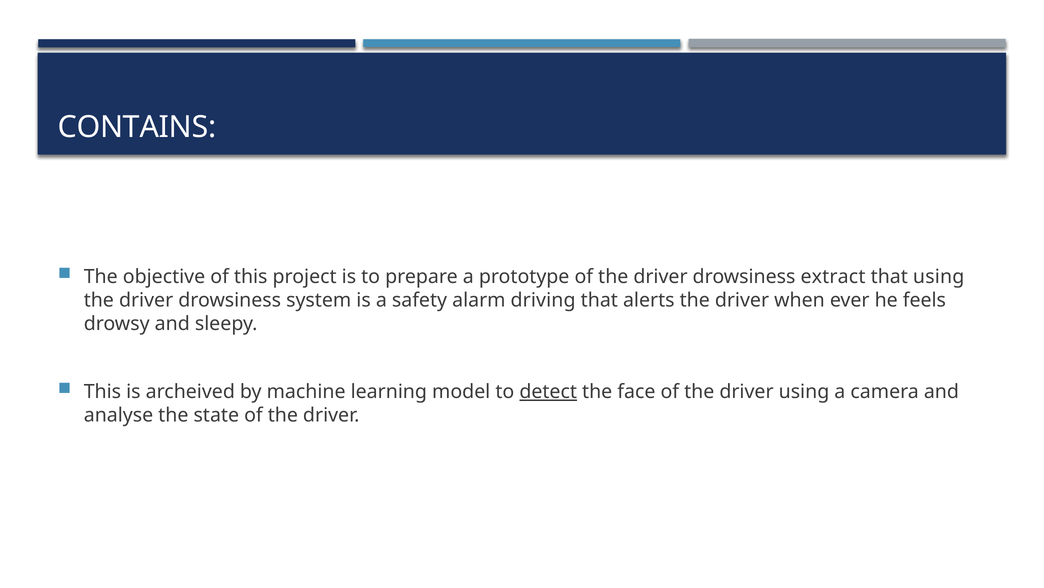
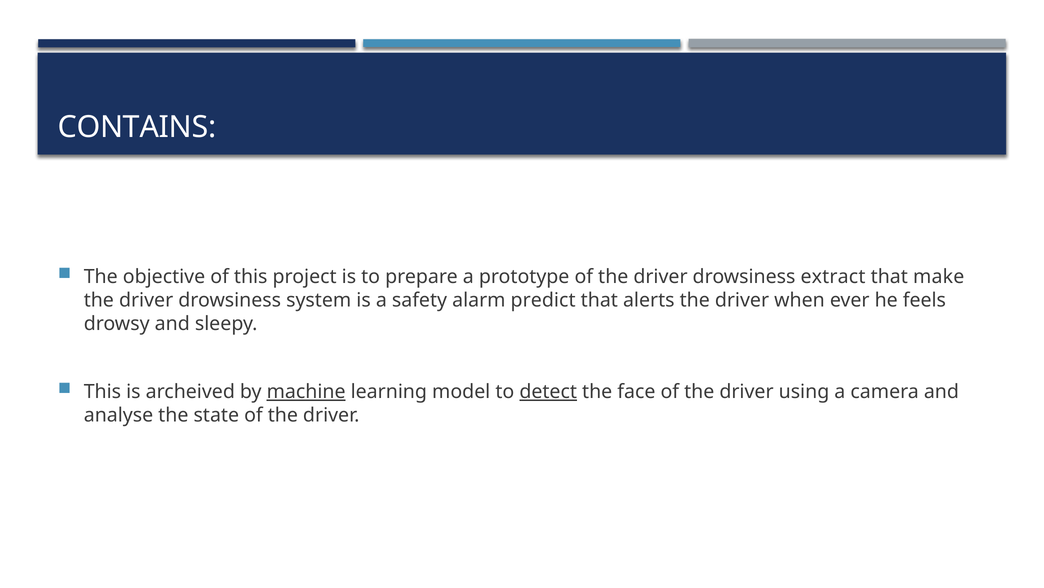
that using: using -> make
driving: driving -> predict
machine underline: none -> present
